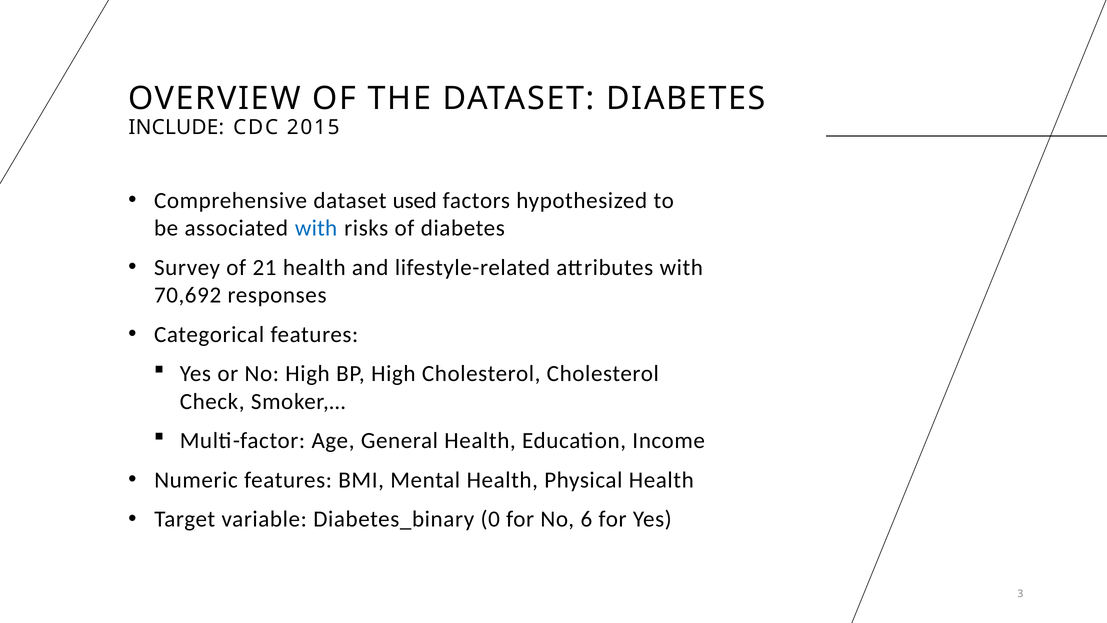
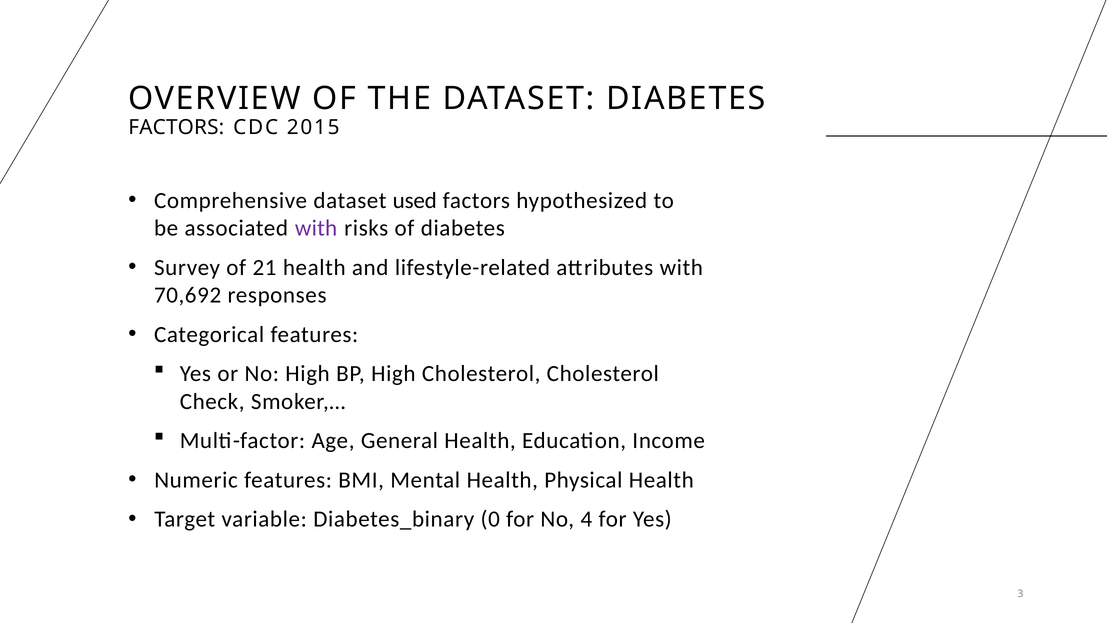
INCLUDE at (176, 127): INCLUDE -> FACTORS
with at (316, 228) colour: blue -> purple
6: 6 -> 4
